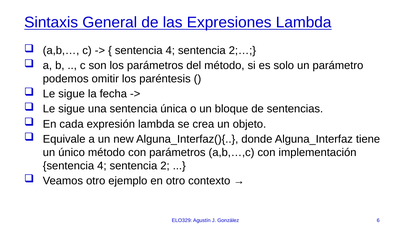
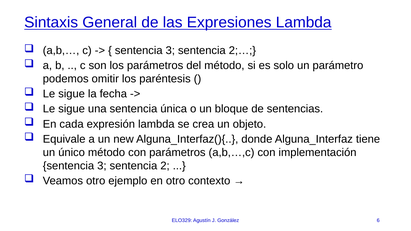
4 at (170, 51): 4 -> 3
4 at (102, 166): 4 -> 3
